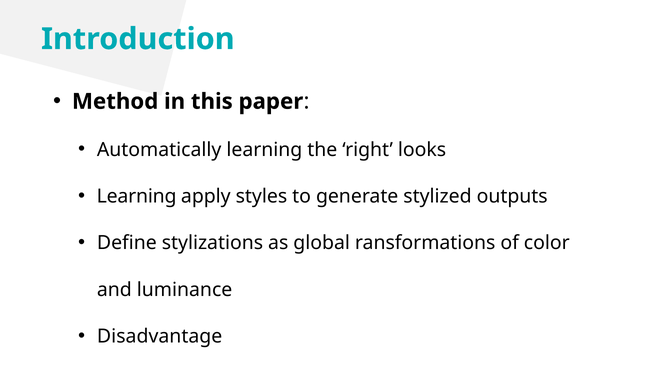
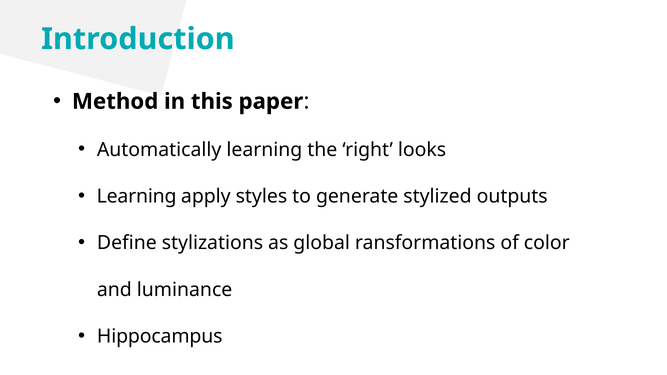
Disadvantage: Disadvantage -> Hippocampus
